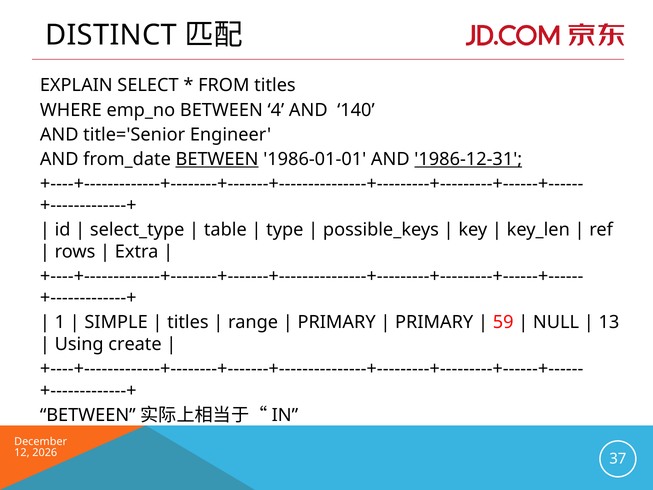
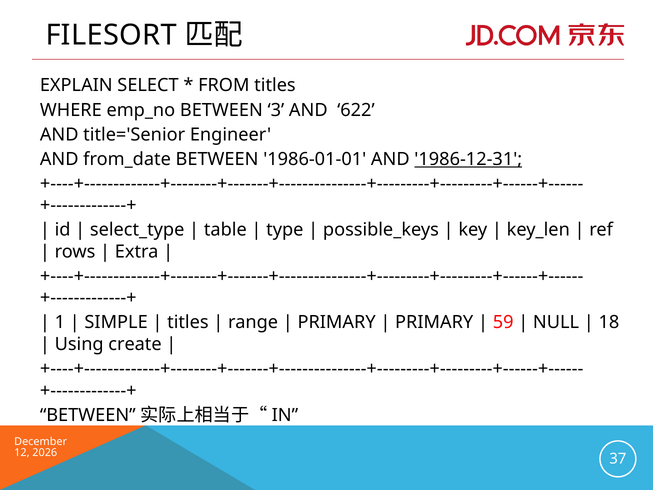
DISTINCT: DISTINCT -> FILESORT
4: 4 -> 3
140: 140 -> 622
BETWEEN at (217, 159) underline: present -> none
13: 13 -> 18
